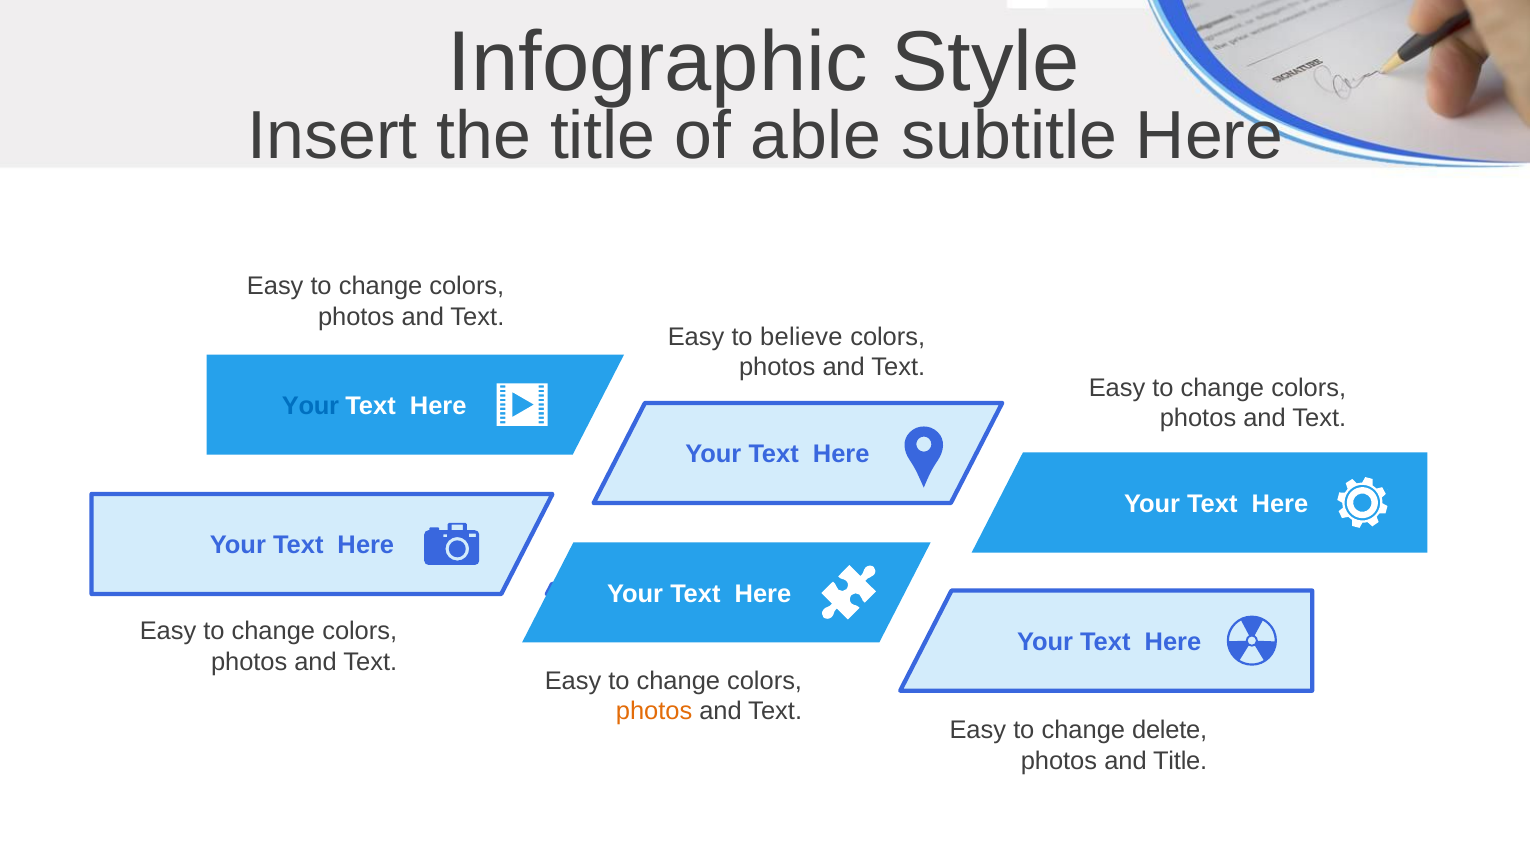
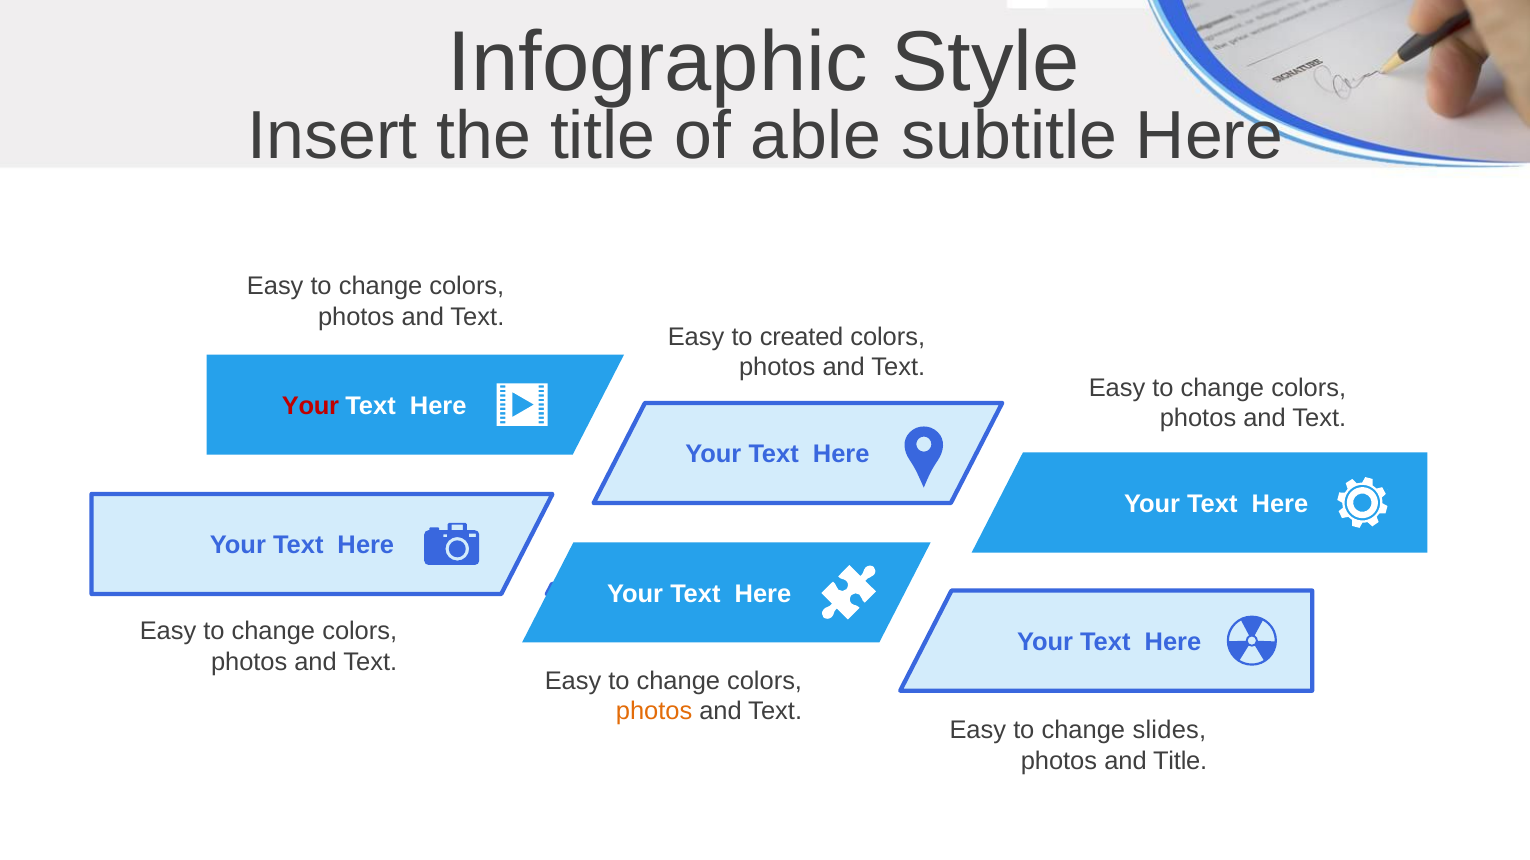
believe: believe -> created
Your at (310, 406) colour: blue -> red
delete: delete -> slides
